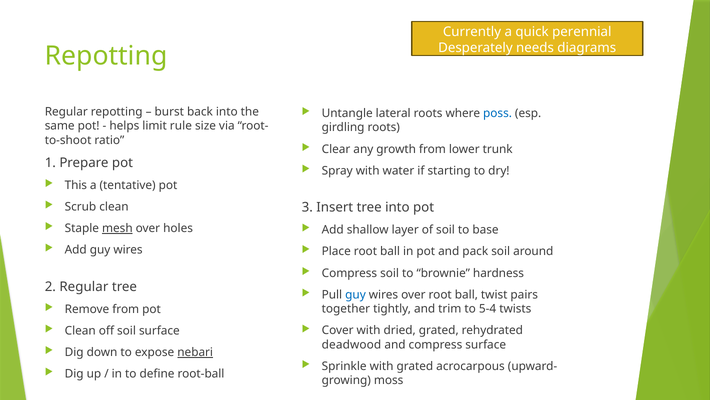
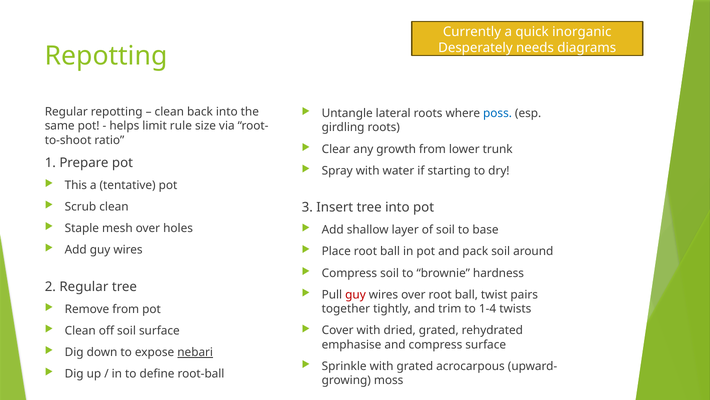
perennial: perennial -> inorganic
burst at (169, 112): burst -> clean
mesh underline: present -> none
guy at (356, 294) colour: blue -> red
5-4: 5-4 -> 1-4
deadwood: deadwood -> emphasise
